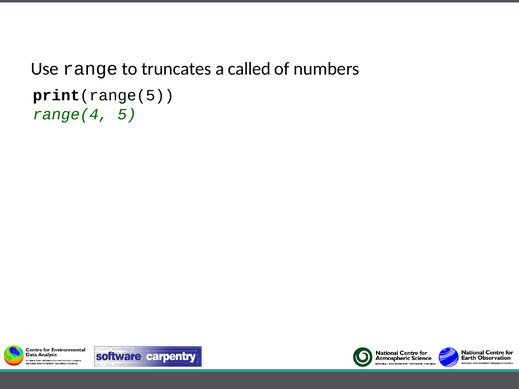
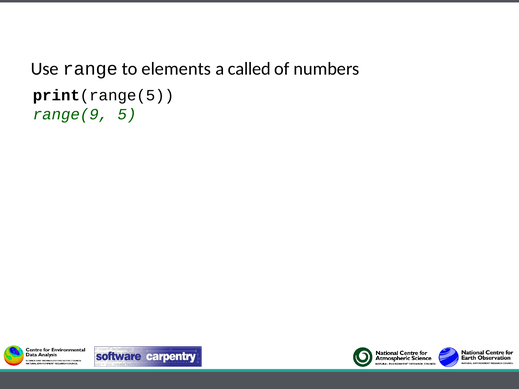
truncates: truncates -> elements
range(4: range(4 -> range(9
